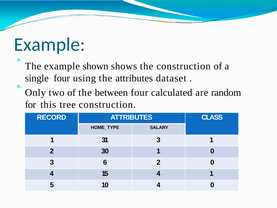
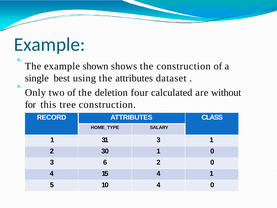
single four: four -> best
between: between -> deletion
random: random -> without
